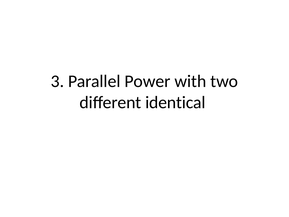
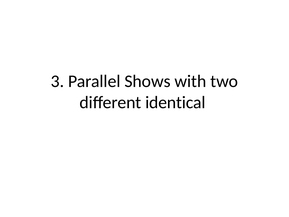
Power: Power -> Shows
